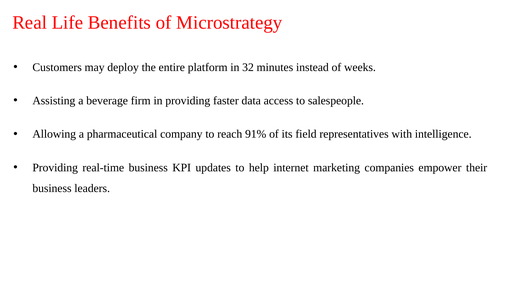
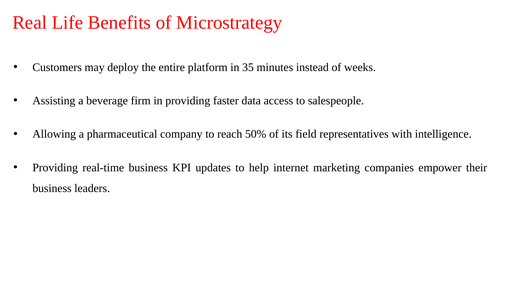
32: 32 -> 35
91%: 91% -> 50%
